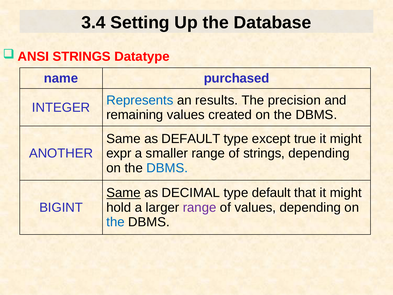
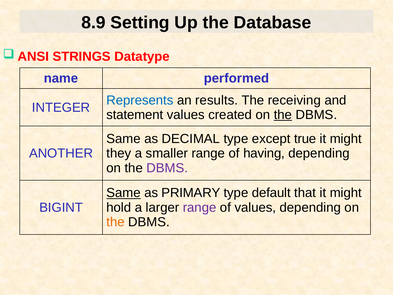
3.4: 3.4 -> 8.9
purchased: purchased -> performed
precision: precision -> receiving
remaining: remaining -> statement
the at (283, 115) underline: none -> present
as DEFAULT: DEFAULT -> DECIMAL
expr: expr -> they
of strings: strings -> having
DBMS at (167, 168) colour: blue -> purple
DECIMAL: DECIMAL -> PRIMARY
the at (116, 222) colour: blue -> orange
